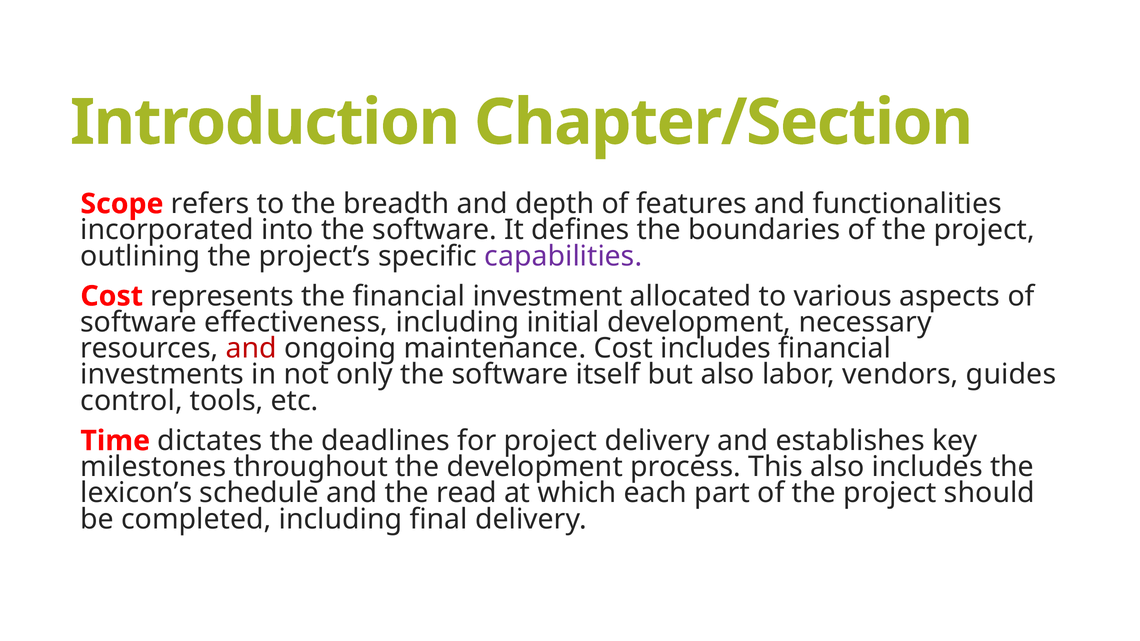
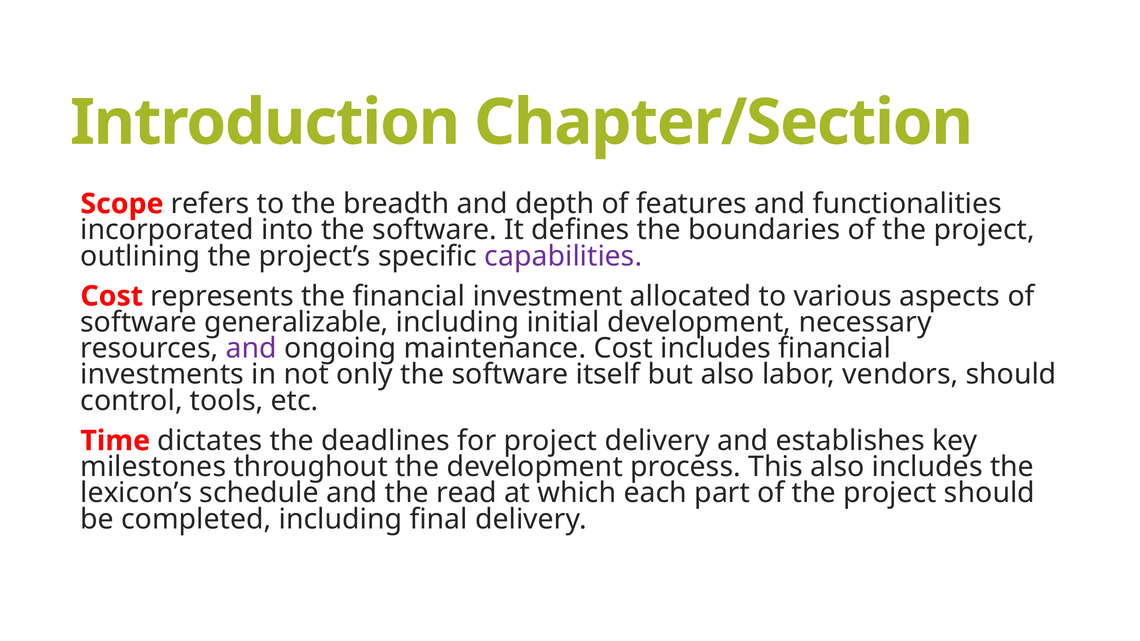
effectiveness: effectiveness -> generalizable
and at (251, 349) colour: red -> purple
vendors guides: guides -> should
